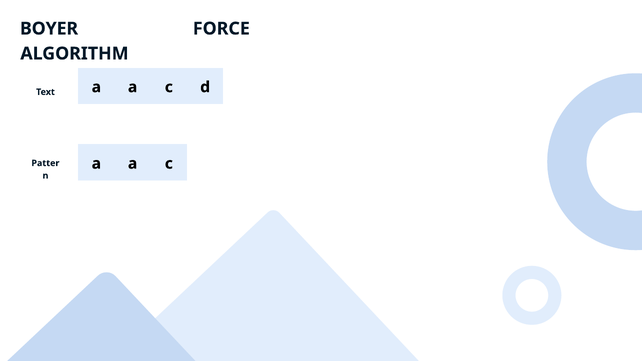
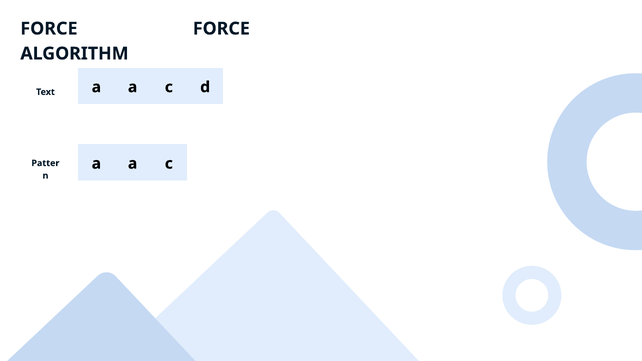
BOYER at (49, 29): BOYER -> FORCE
